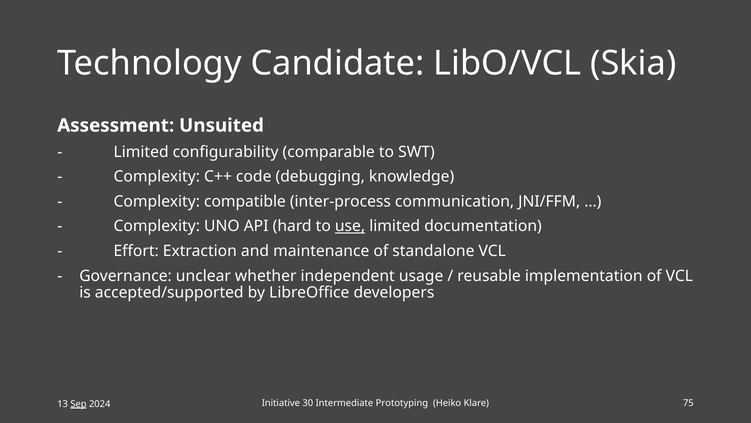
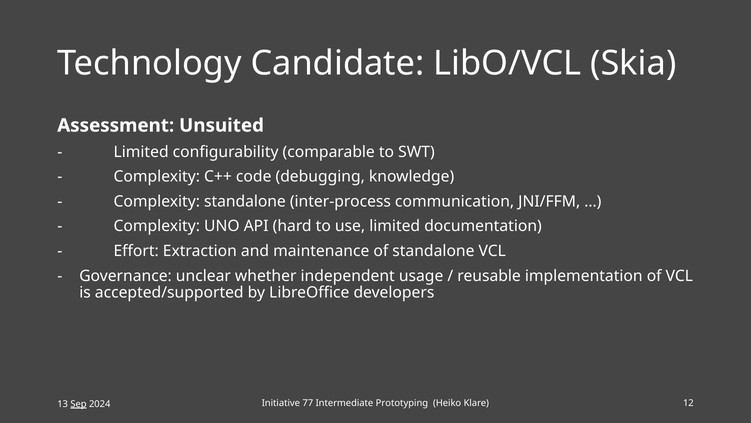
Complexity compatible: compatible -> standalone
use underline: present -> none
30: 30 -> 77
75: 75 -> 12
